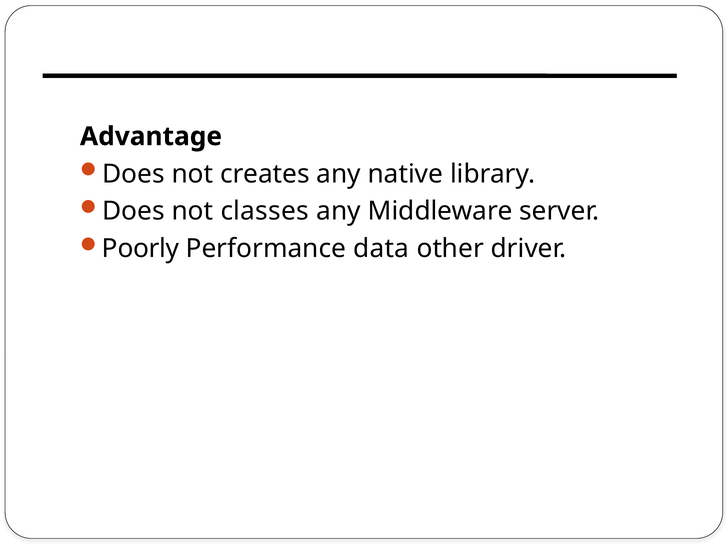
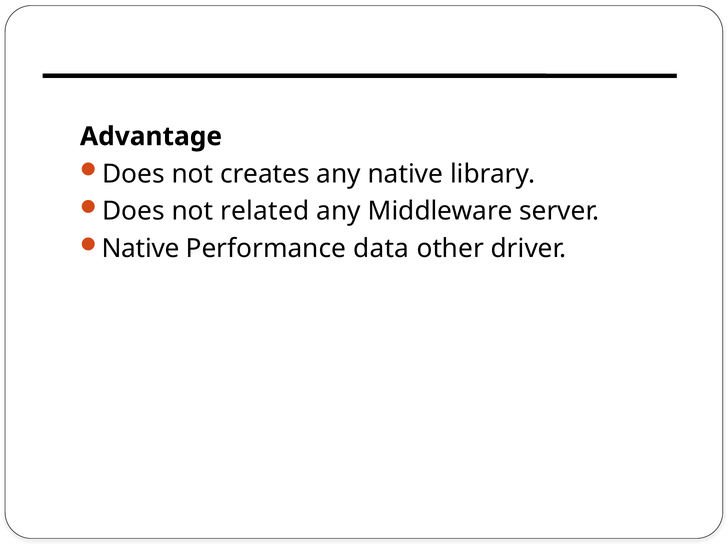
classes: classes -> related
Poorly at (141, 249): Poorly -> Native
